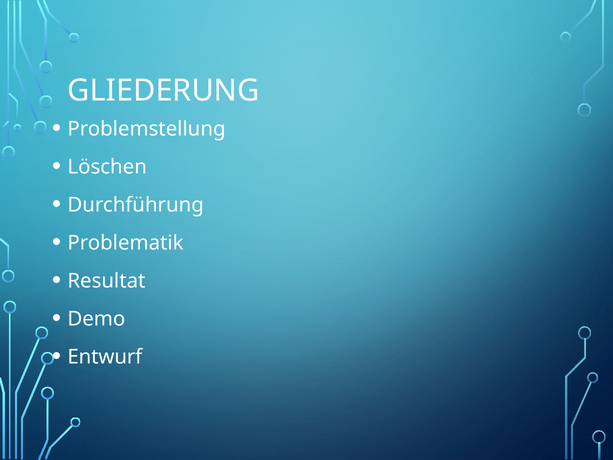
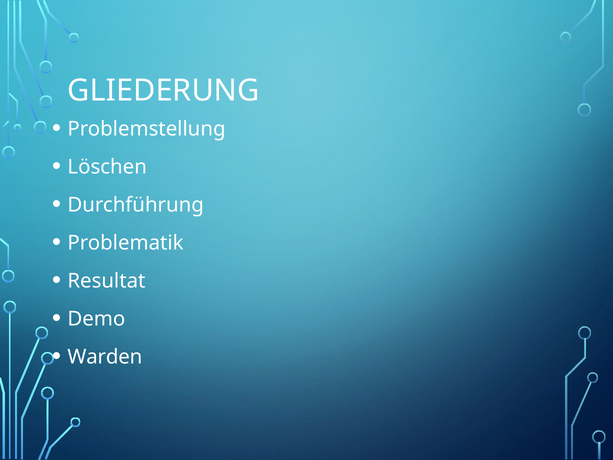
Entwurf: Entwurf -> Warden
